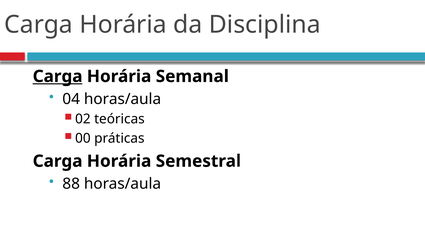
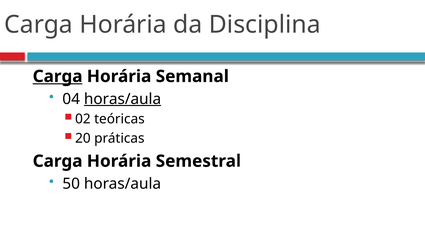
horas/aula at (123, 99) underline: none -> present
00: 00 -> 20
88: 88 -> 50
